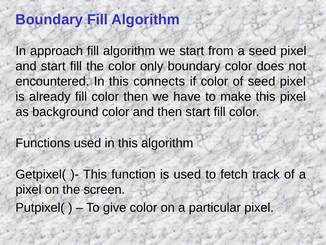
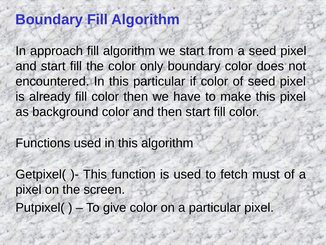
this connects: connects -> particular
track: track -> must
